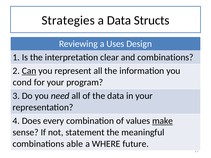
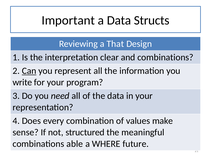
Strategies: Strategies -> Important
Uses: Uses -> That
cond: cond -> write
make underline: present -> none
statement: statement -> structured
